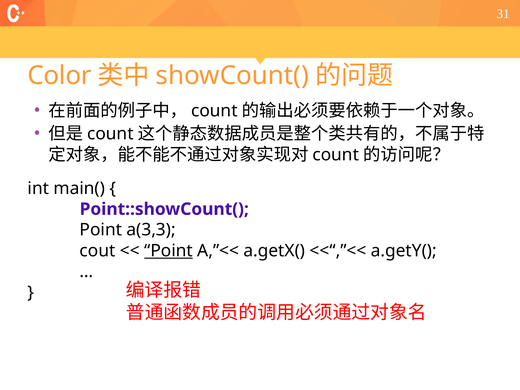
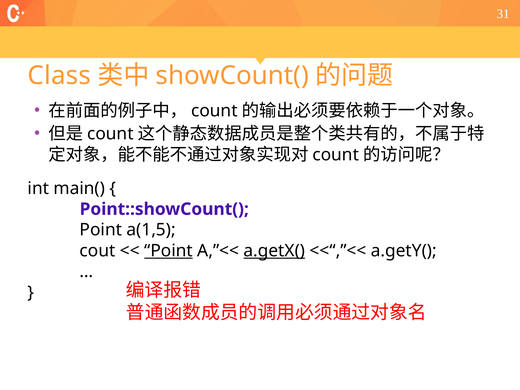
Color: Color -> Class
a(3,3: a(3,3 -> a(1,5
a.getX( underline: none -> present
